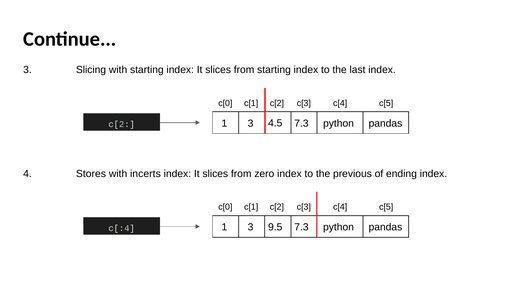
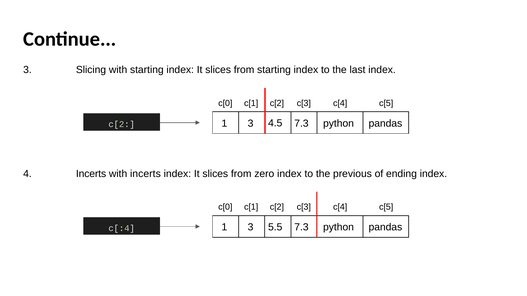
4 Stores: Stores -> Incerts
9.5: 9.5 -> 5.5
